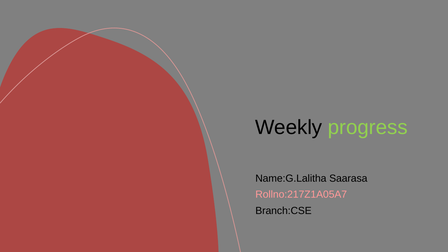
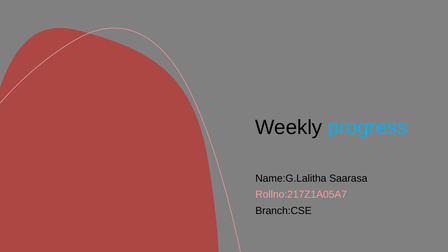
progress colour: light green -> light blue
